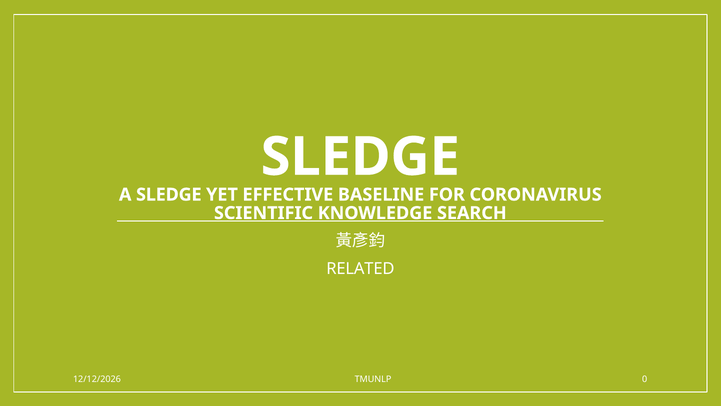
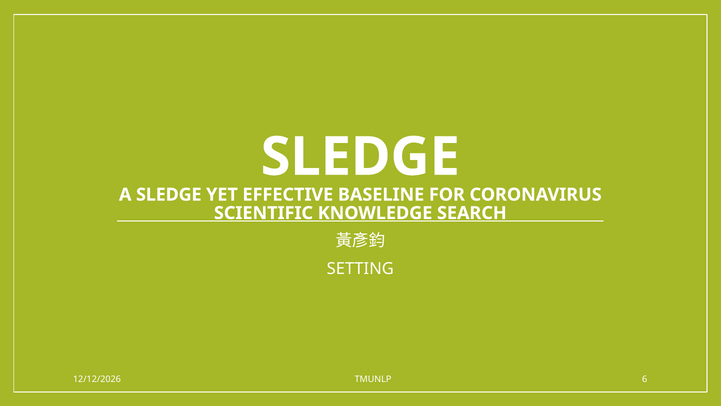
RELATED: RELATED -> SETTING
0: 0 -> 6
